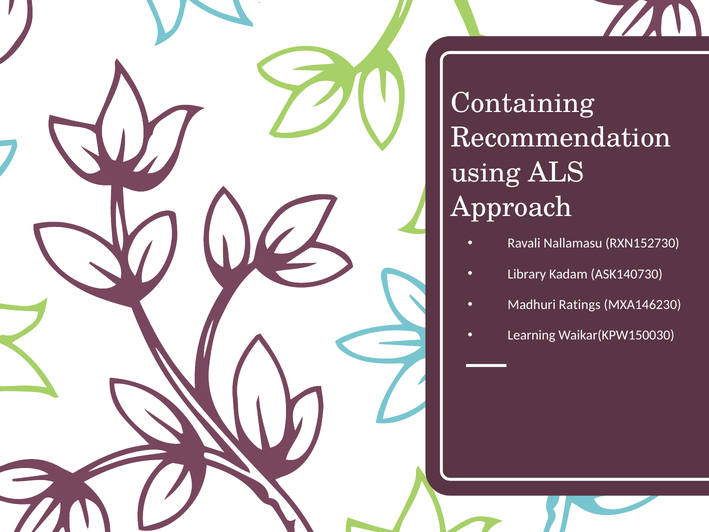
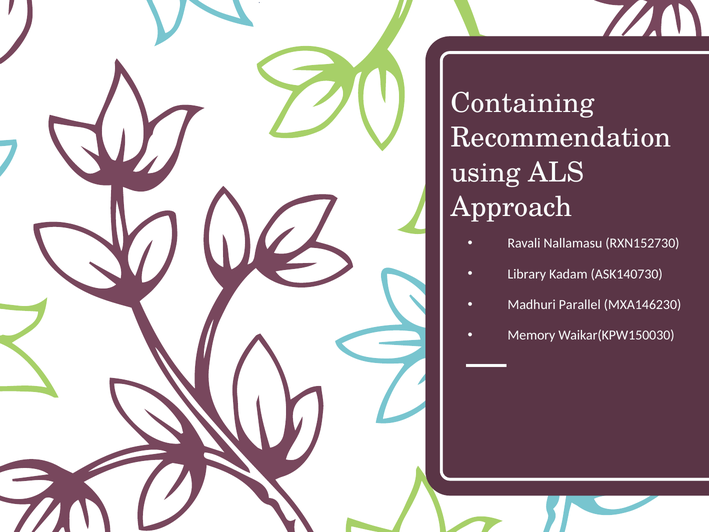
Ratings: Ratings -> Parallel
Learning: Learning -> Memory
